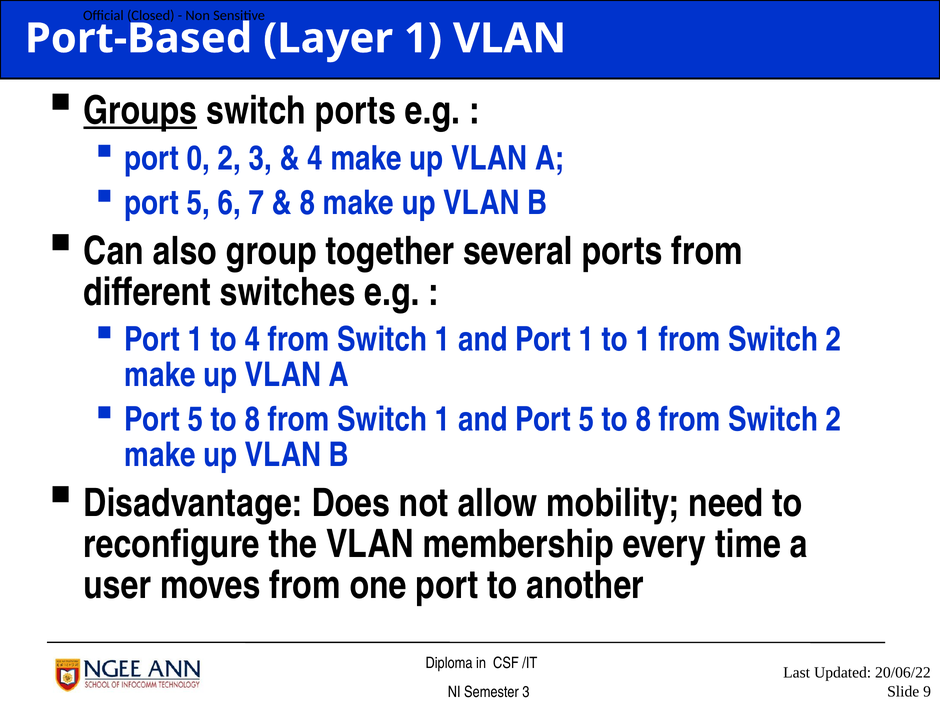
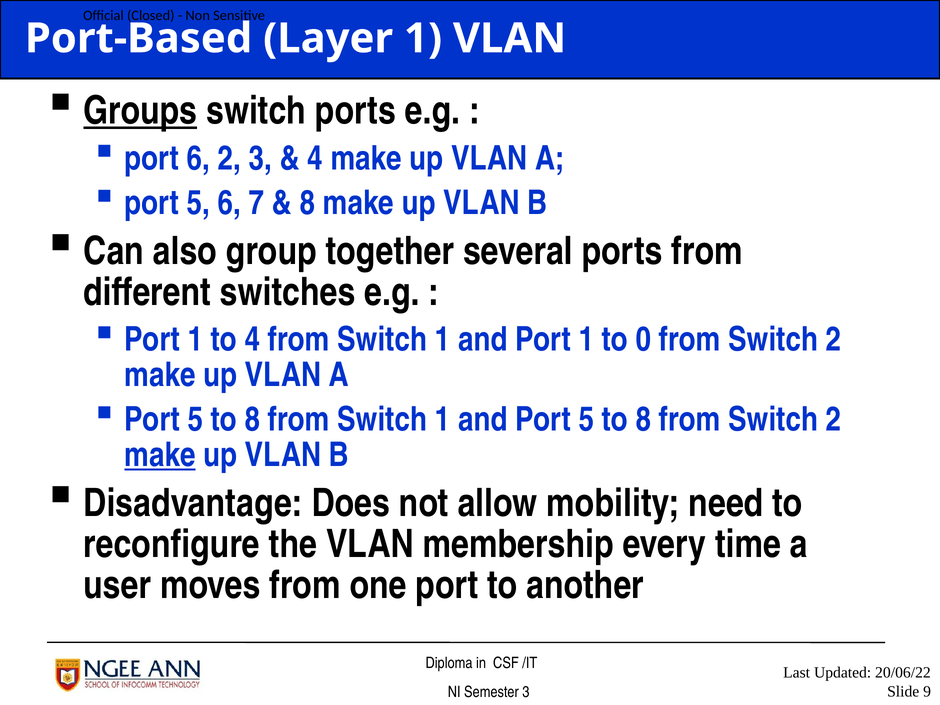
port 0: 0 -> 6
to 1: 1 -> 0
make at (160, 455) underline: none -> present
